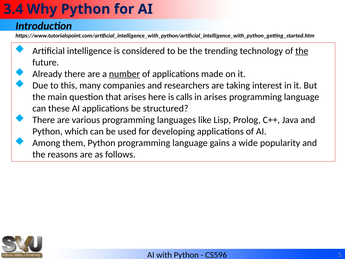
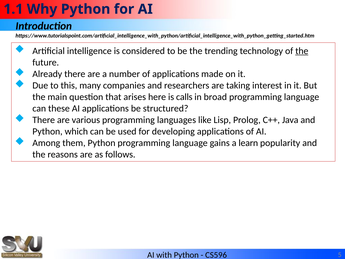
3.4: 3.4 -> 1.1
number underline: present -> none
in arises: arises -> broad
wide: wide -> learn
